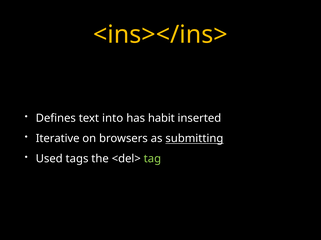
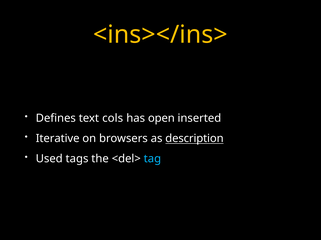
into: into -> cols
habit: habit -> open
submitting: submitting -> description
tag colour: light green -> light blue
